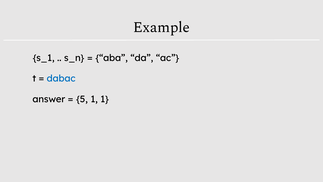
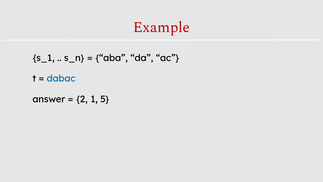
Example colour: black -> red
5: 5 -> 2
1 1: 1 -> 5
